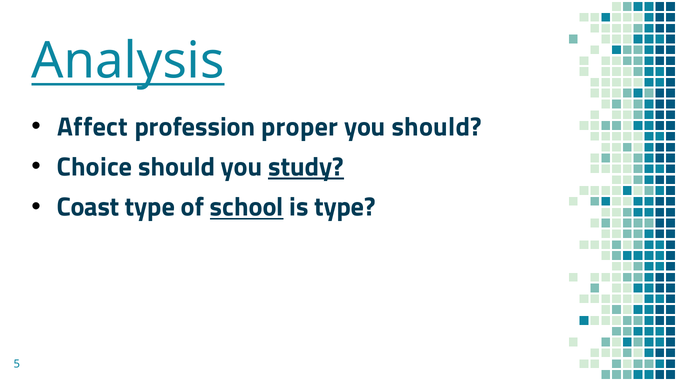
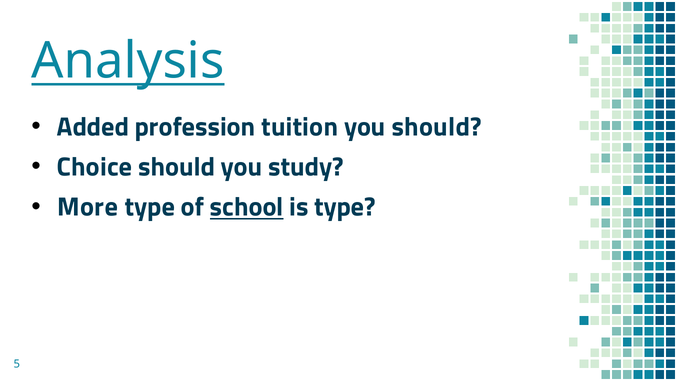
Affect: Affect -> Added
proper: proper -> tuition
study underline: present -> none
Coast: Coast -> More
